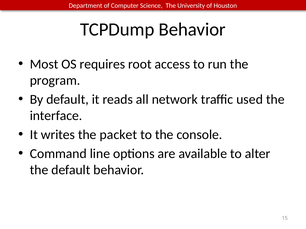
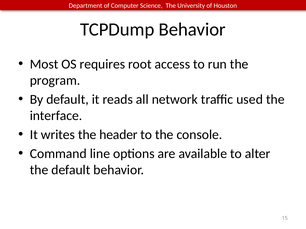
packet: packet -> header
